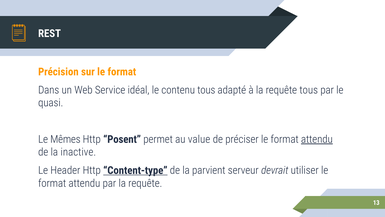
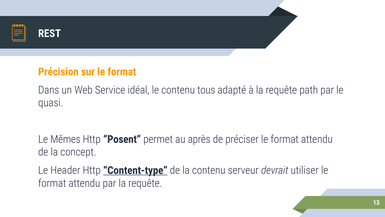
requête tous: tous -> path
value: value -> après
attendu at (317, 139) underline: present -> none
inactive: inactive -> concept
la parvient: parvient -> contenu
